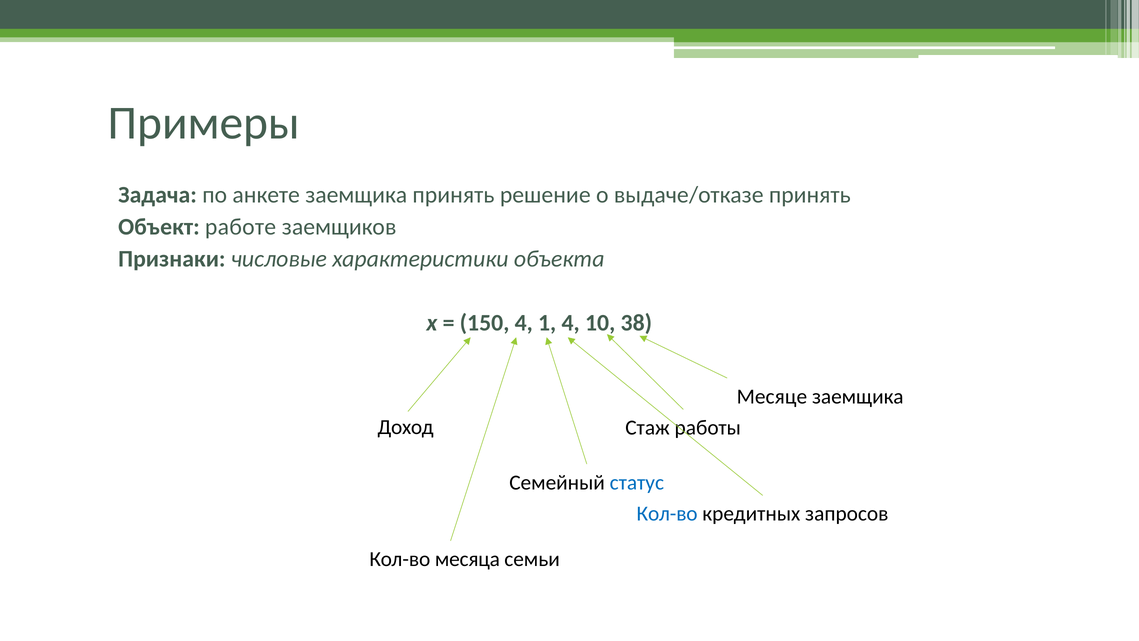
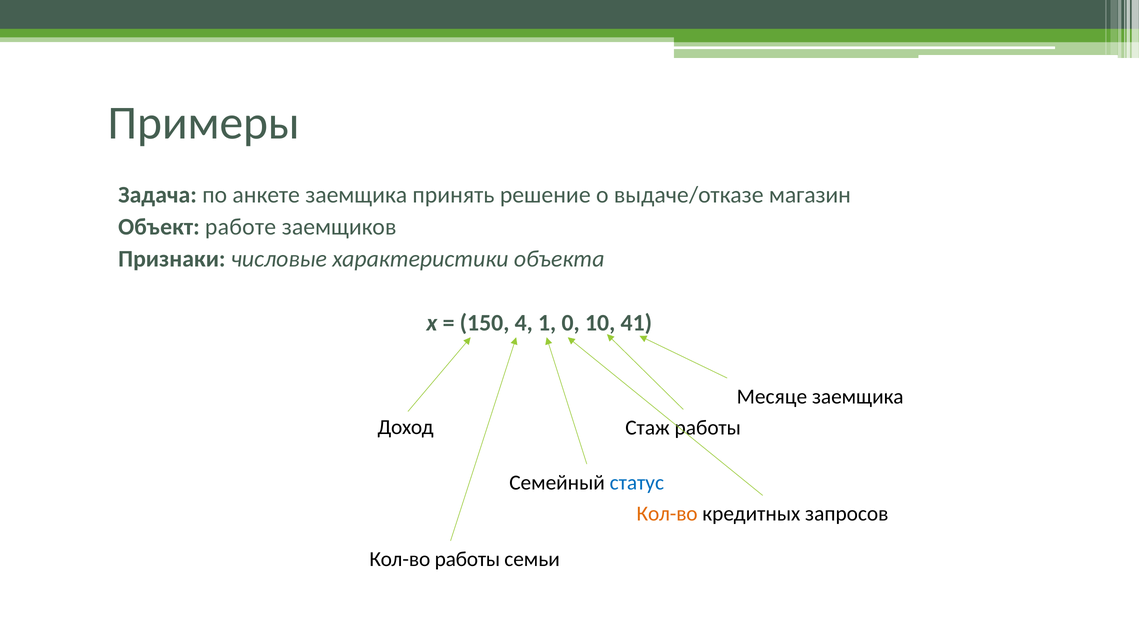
выдаче/отказе принять: принять -> магазин
1 4: 4 -> 0
38: 38 -> 41
Кол-во at (667, 514) colour: blue -> orange
Кол-во месяца: месяца -> работы
